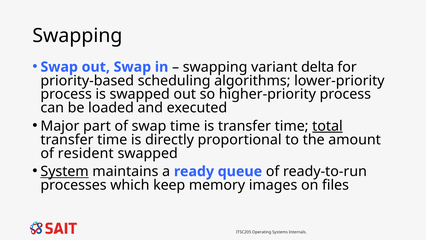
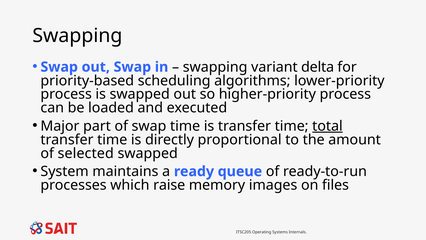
resident: resident -> selected
System underline: present -> none
keep: keep -> raise
